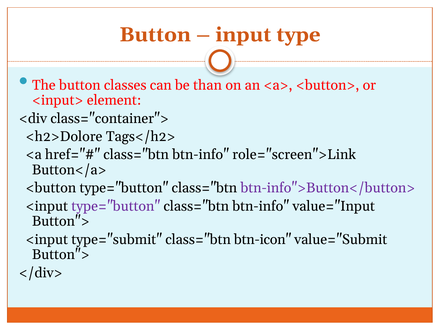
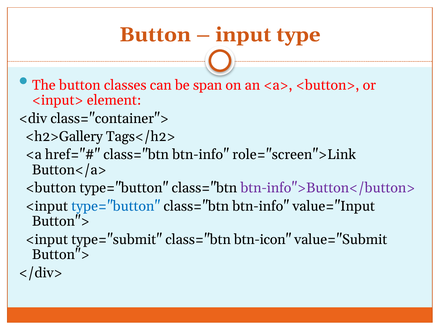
than: than -> span
<h2>Dolore: <h2>Dolore -> <h2>Gallery
type="button at (116, 206) colour: purple -> blue
